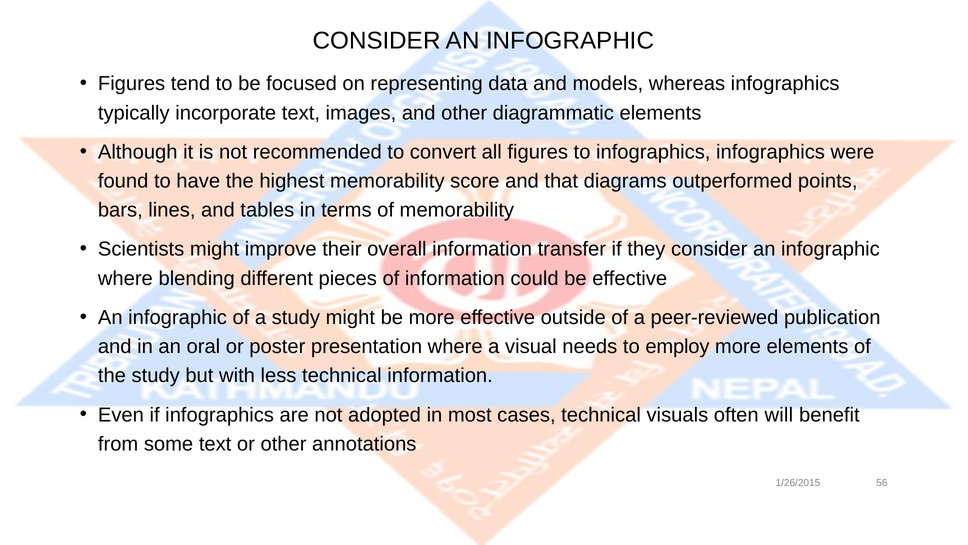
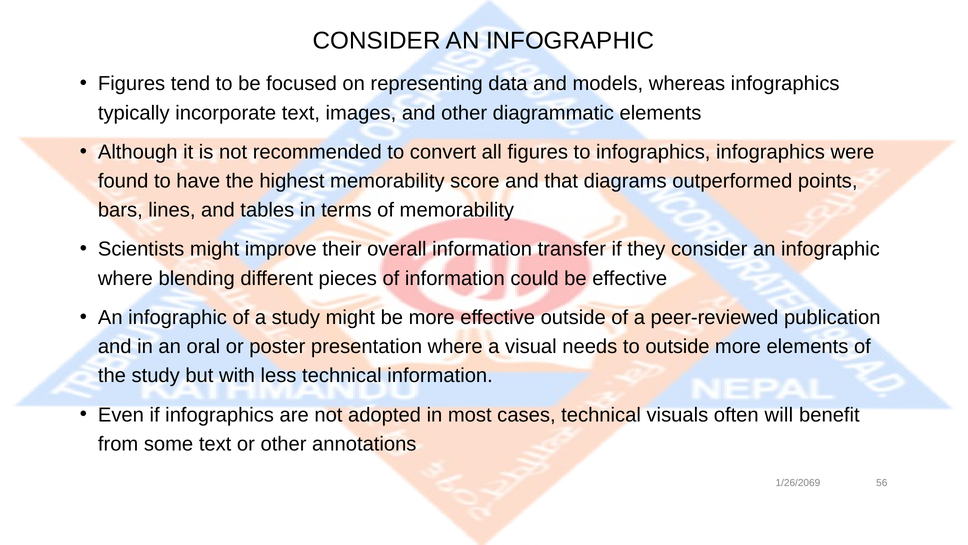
to employ: employ -> outside
1/26/2015: 1/26/2015 -> 1/26/2069
